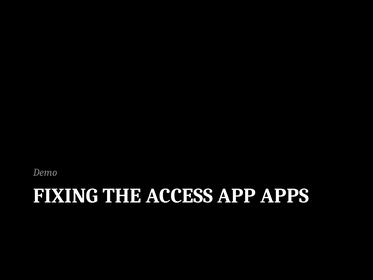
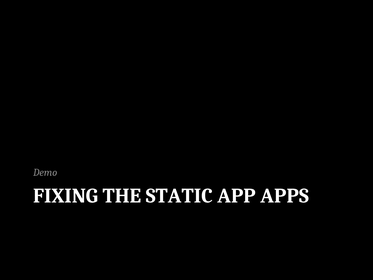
ACCESS: ACCESS -> STATIC
